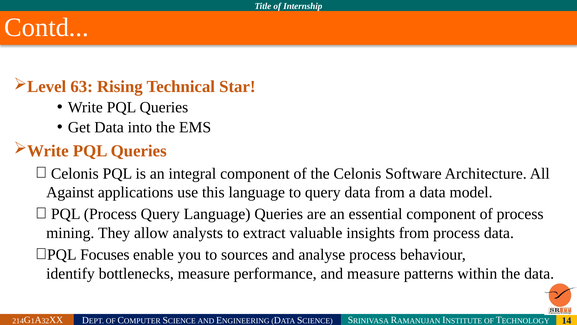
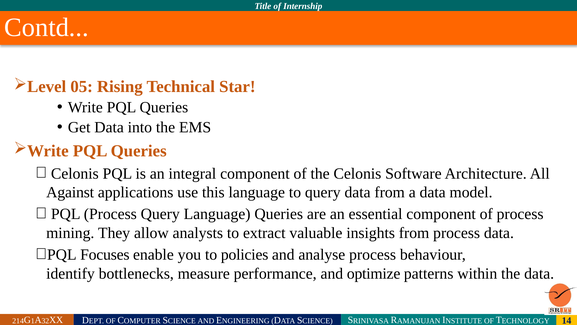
63: 63 -> 05
sources: sources -> policies
and measure: measure -> optimize
